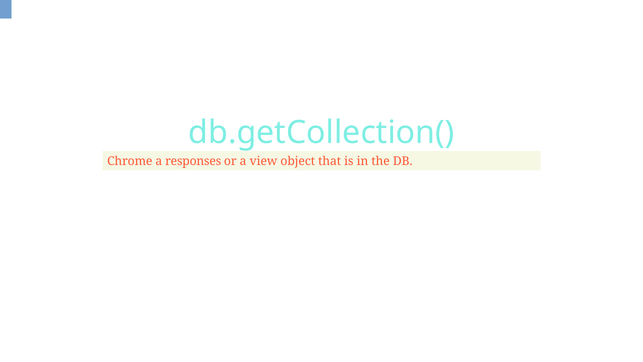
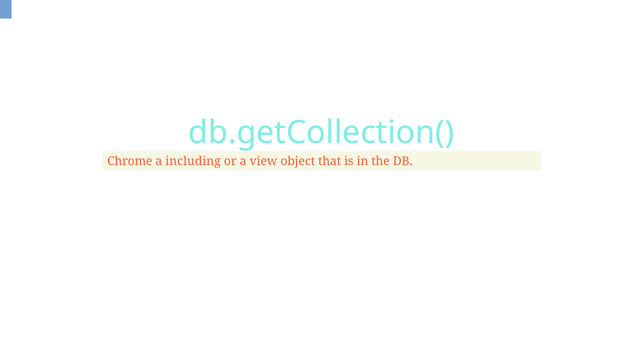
responses: responses -> including
